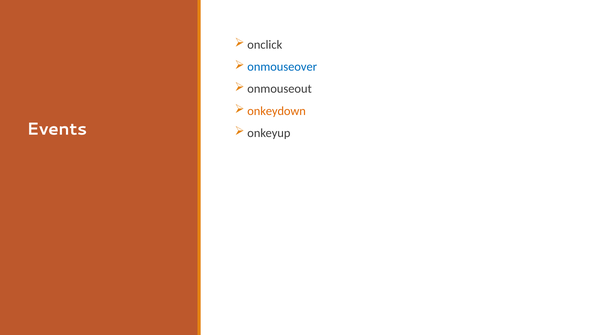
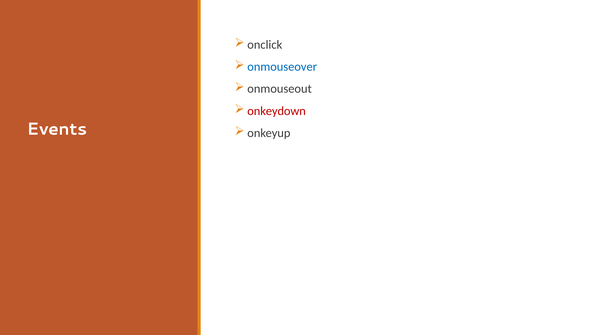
onkeydown colour: orange -> red
